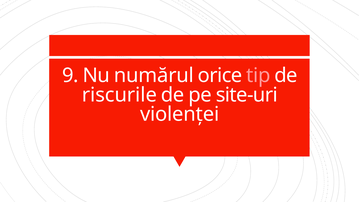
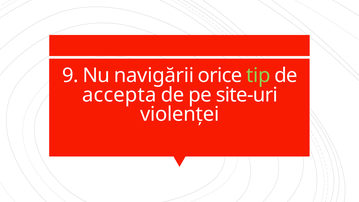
numărul: numărul -> navigării
tip colour: pink -> light green
riscurile: riscurile -> accepta
